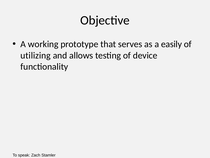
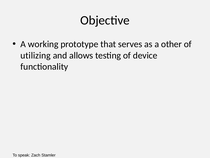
easily: easily -> other
